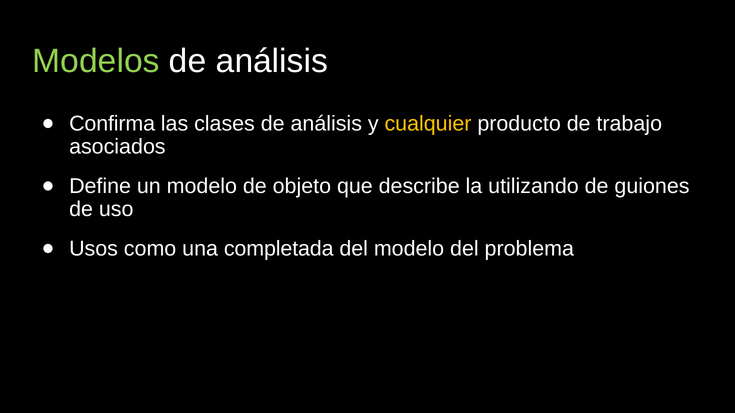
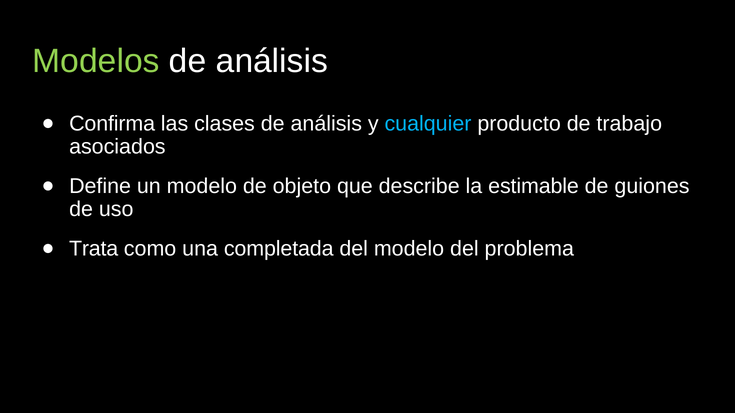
cualquier colour: yellow -> light blue
utilizando: utilizando -> estimable
Usos: Usos -> Trata
